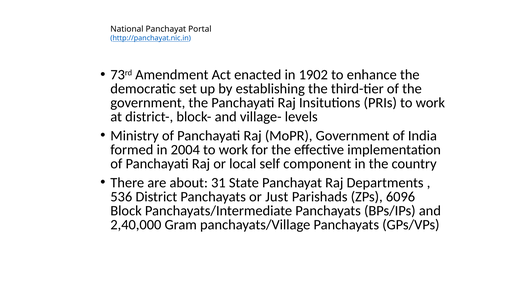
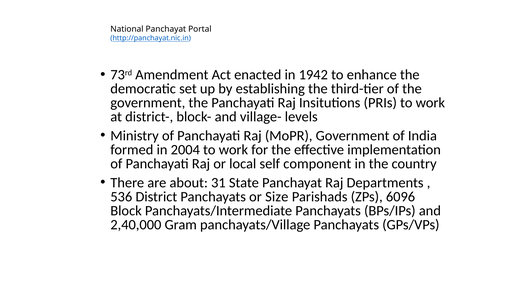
1902: 1902 -> 1942
Just: Just -> Size
